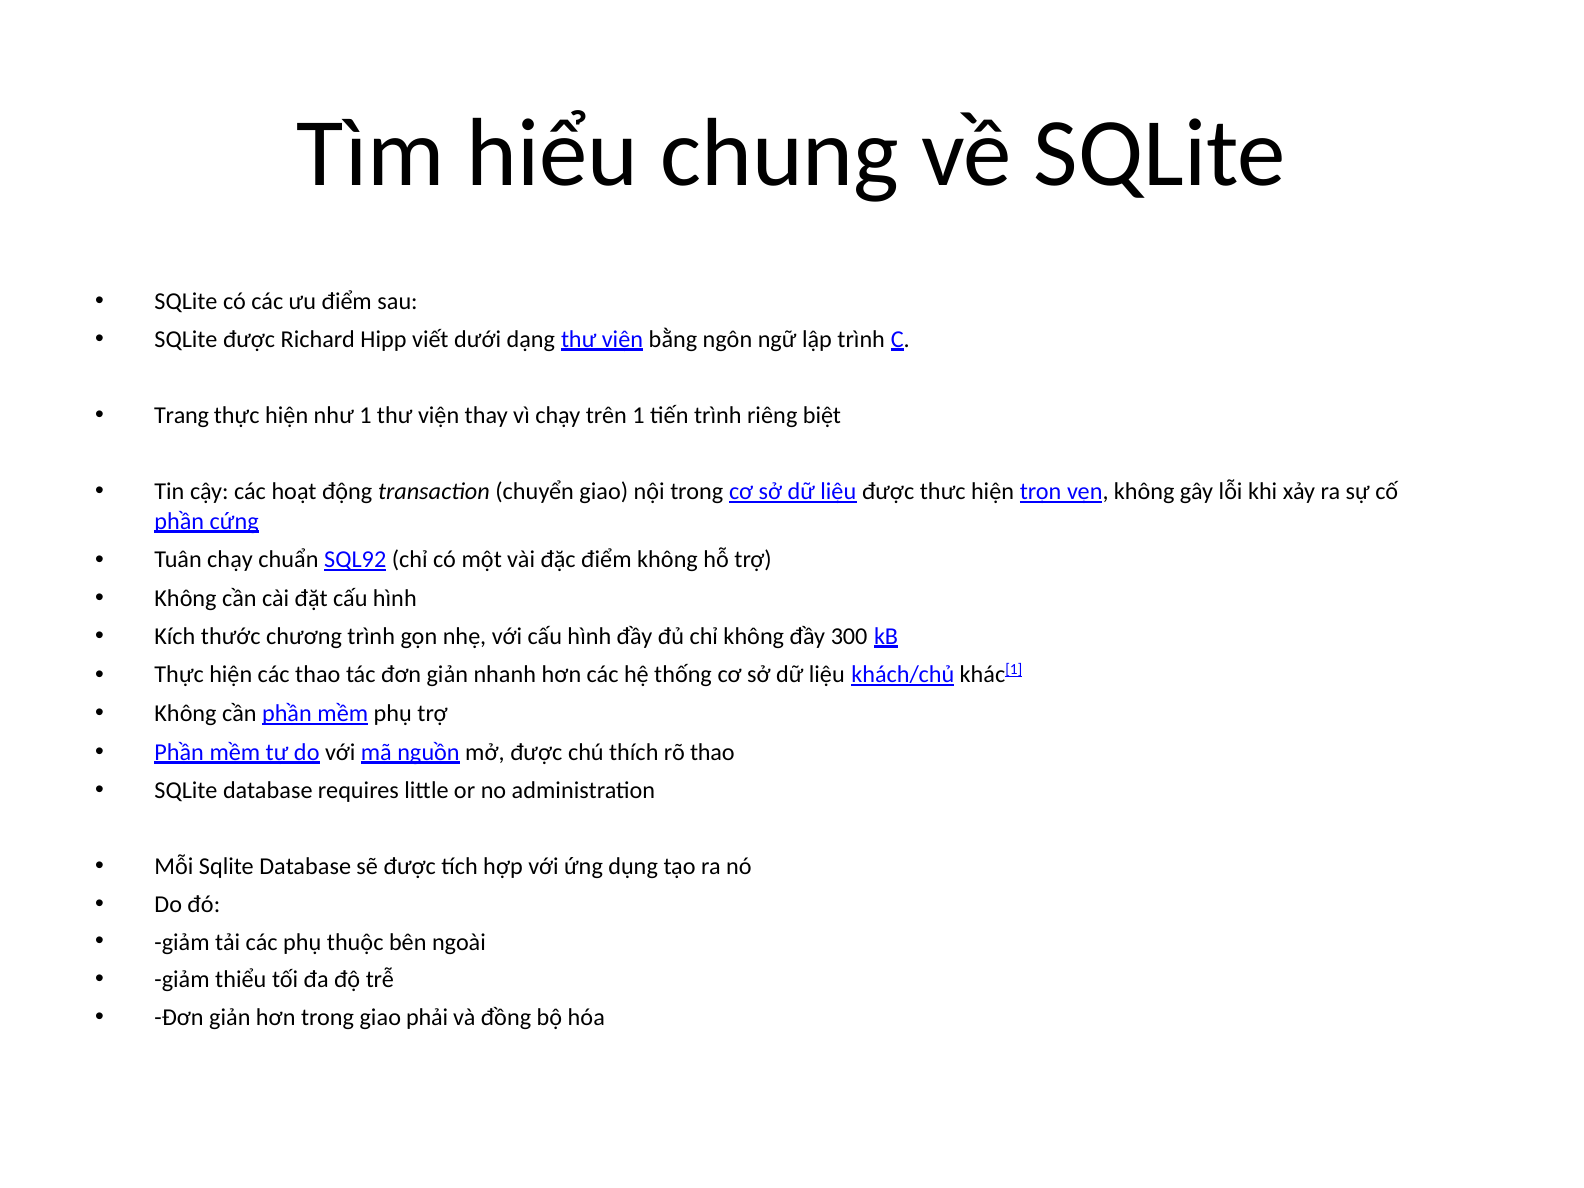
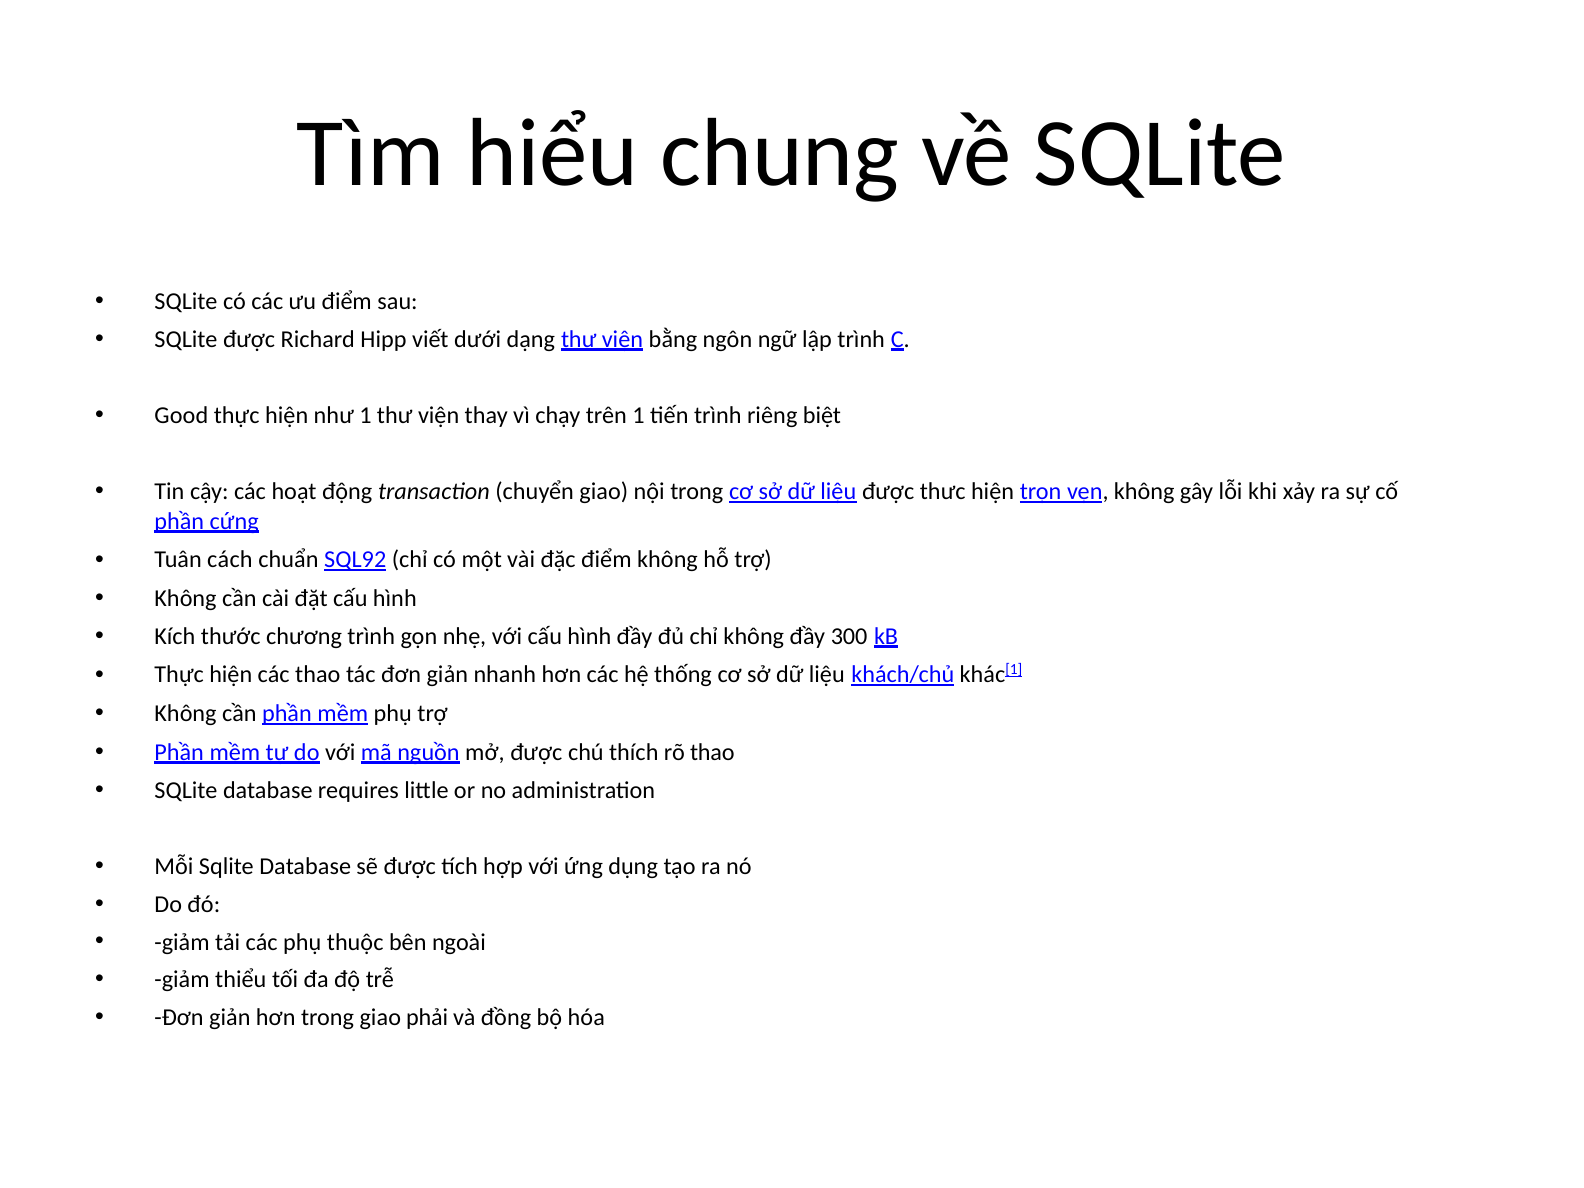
Trang: Trang -> Good
Tuân chạy: chạy -> cách
